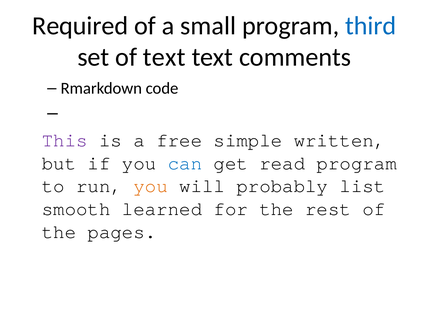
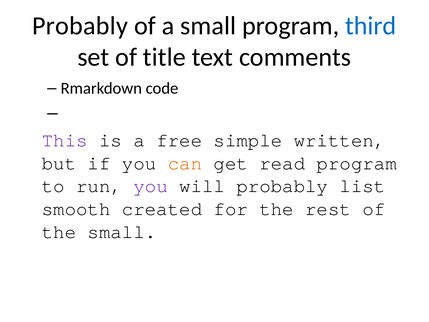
Required at (80, 26): Required -> Probably
of text: text -> title
can colour: blue -> orange
you at (151, 186) colour: orange -> purple
learned: learned -> created
the pages: pages -> small
